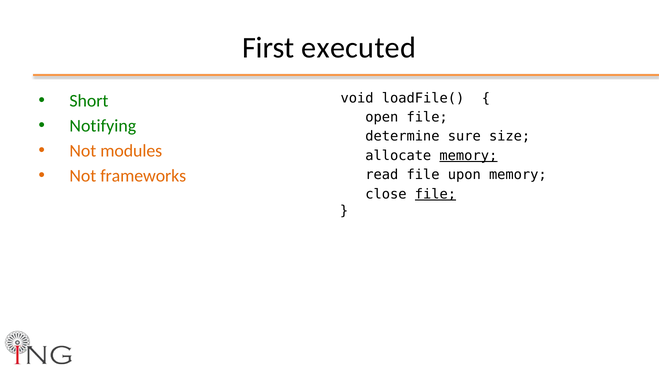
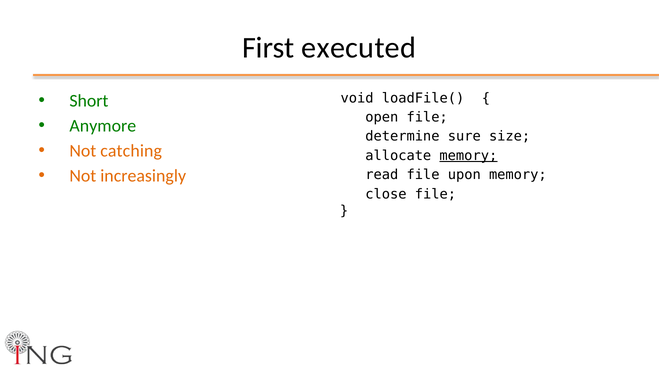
Notifying: Notifying -> Anymore
modules: modules -> catching
frameworks: frameworks -> increasingly
file at (435, 194) underline: present -> none
